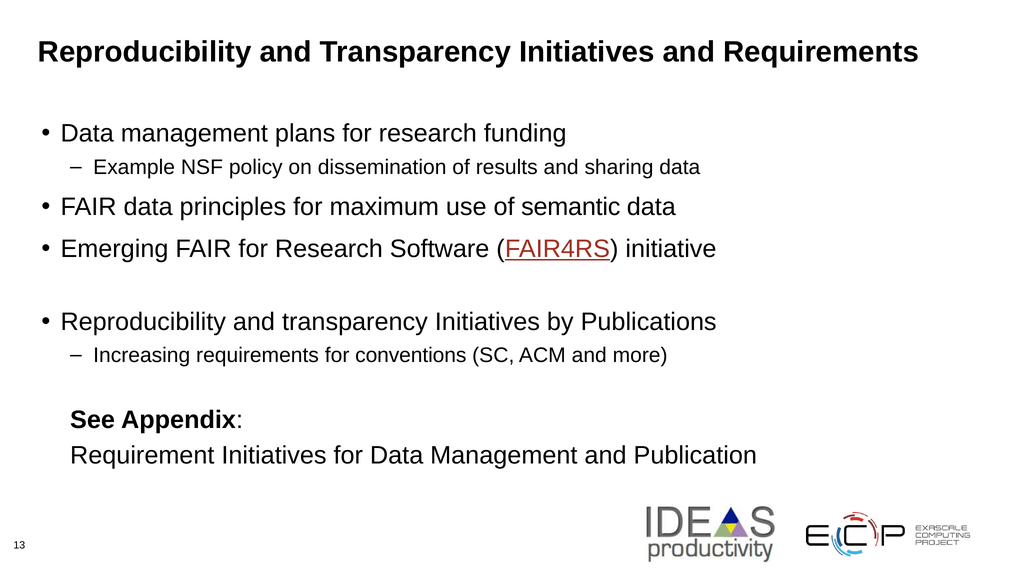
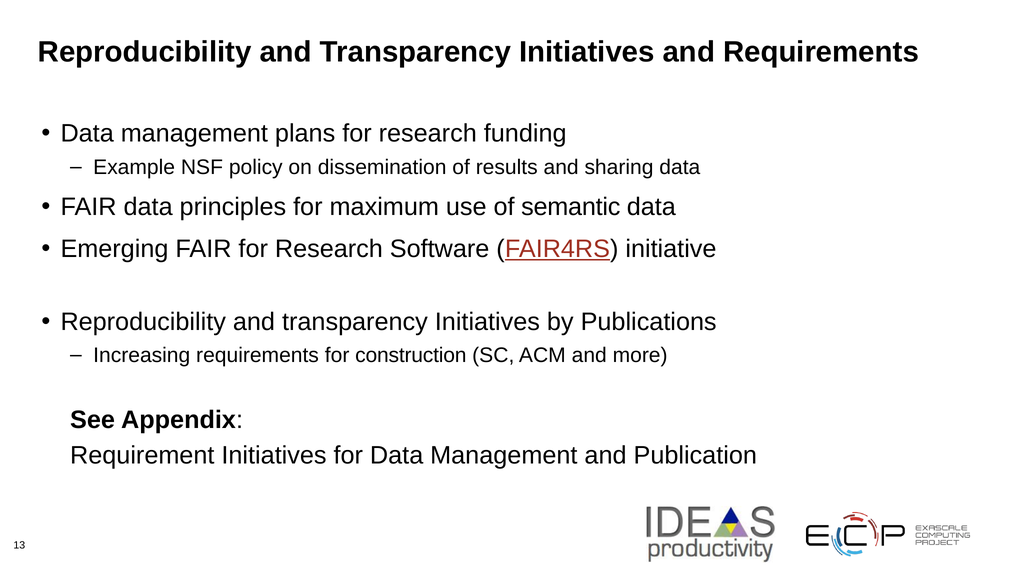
conventions: conventions -> construction
